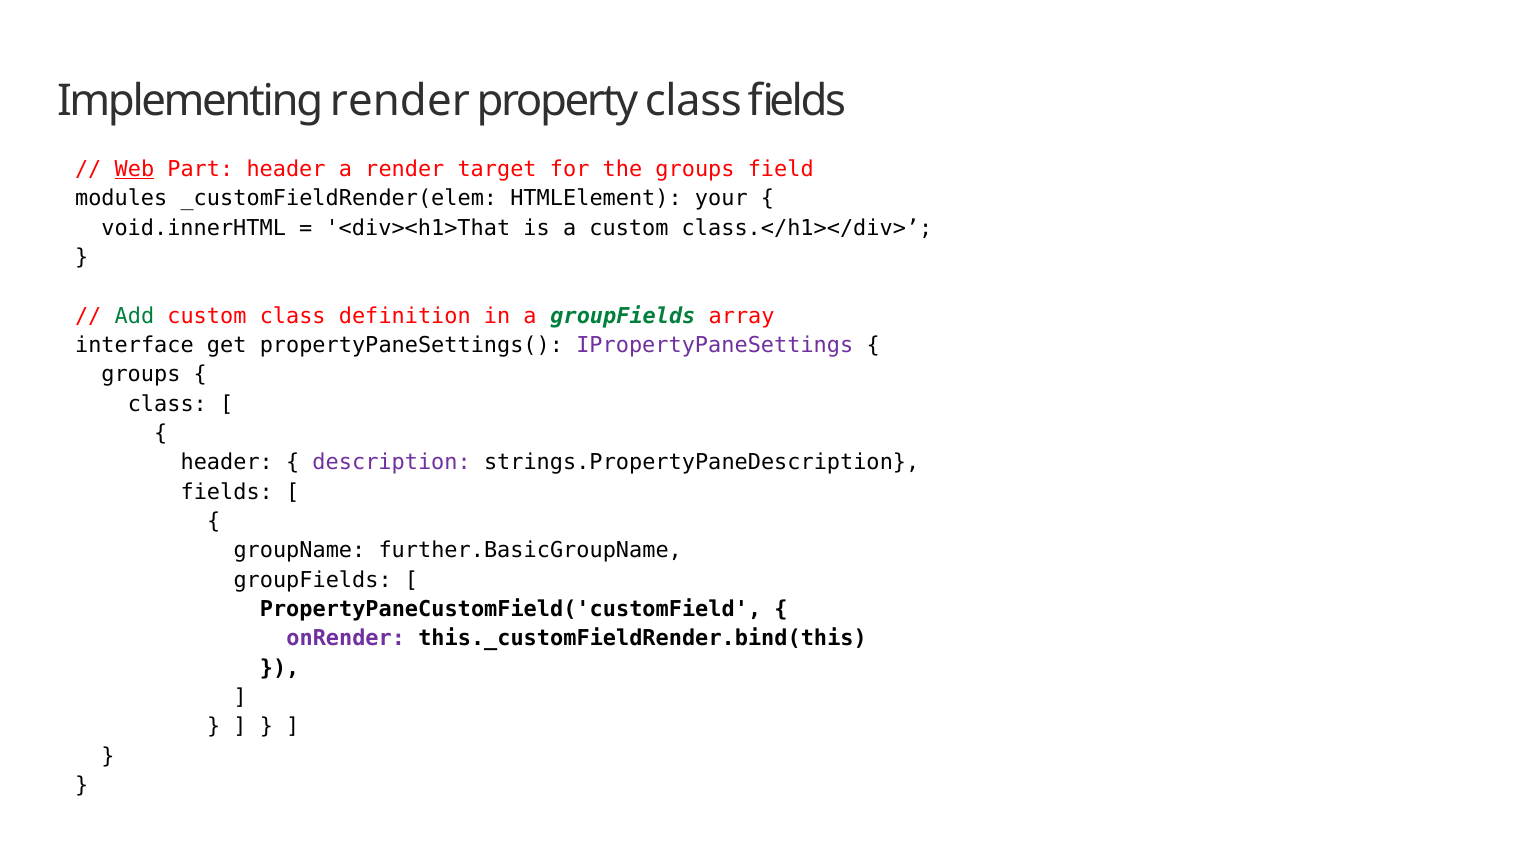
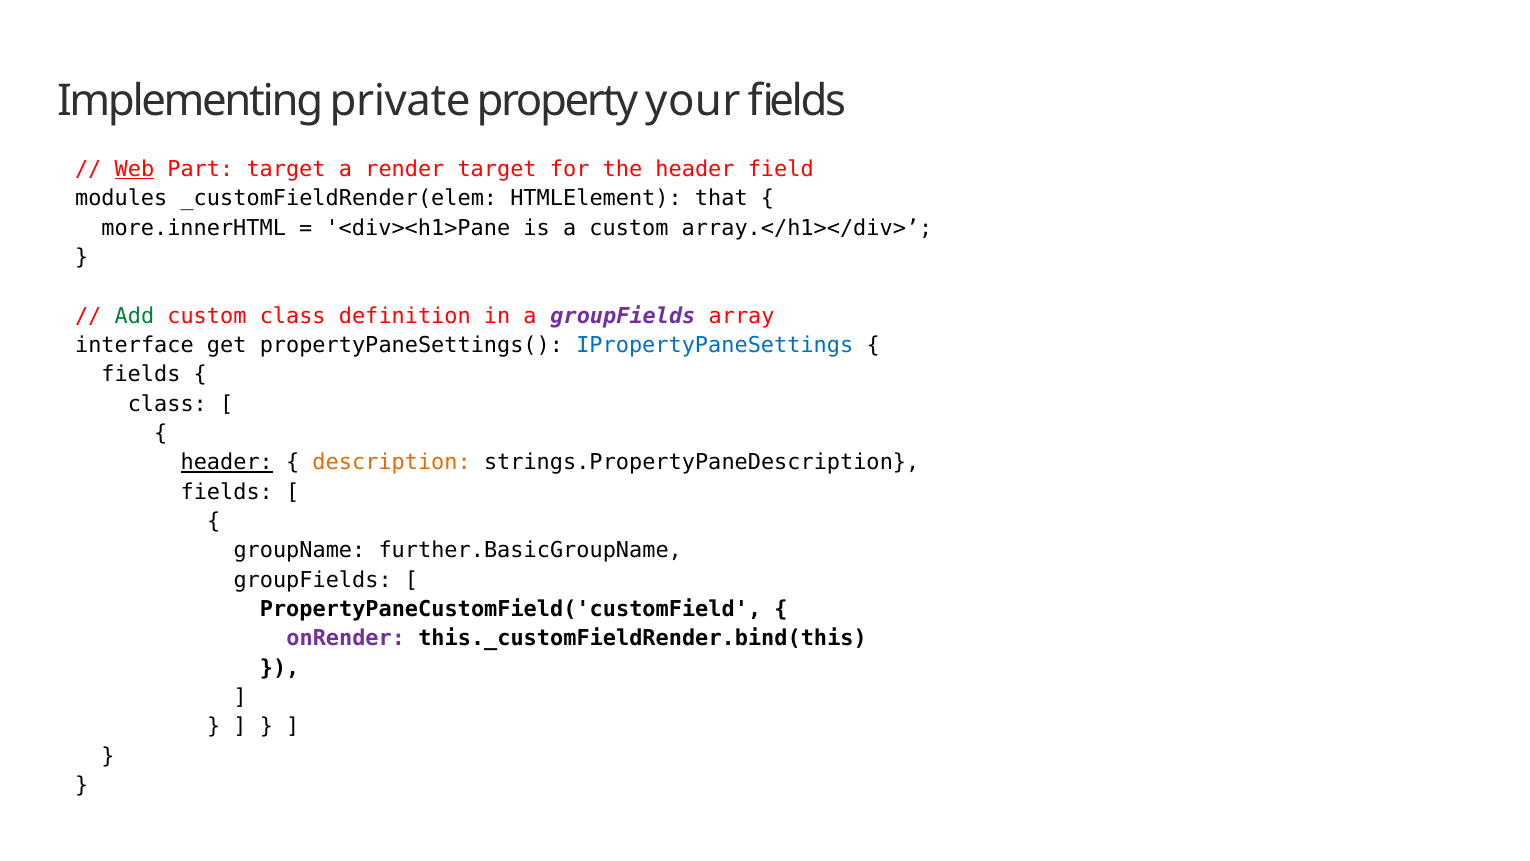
Implementing render: render -> private
property class: class -> your
Part header: header -> target
the groups: groups -> header
your: your -> that
void.innerHTML: void.innerHTML -> more.innerHTML
<div><h1>That: <div><h1>That -> <div><h1>Pane
class.</h1></div>: class.</h1></div> -> array.</h1></div>
groupFields at (623, 316) colour: green -> purple
IPropertyPaneSettings colour: purple -> blue
groups at (141, 374): groups -> fields
header at (227, 462) underline: none -> present
description colour: purple -> orange
